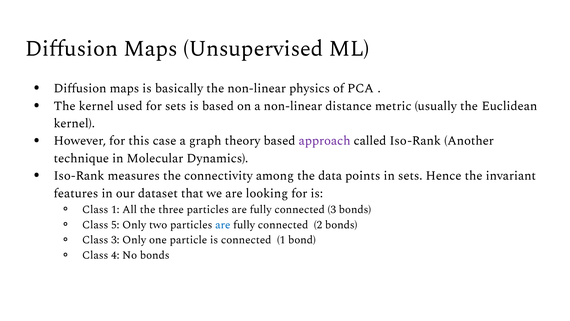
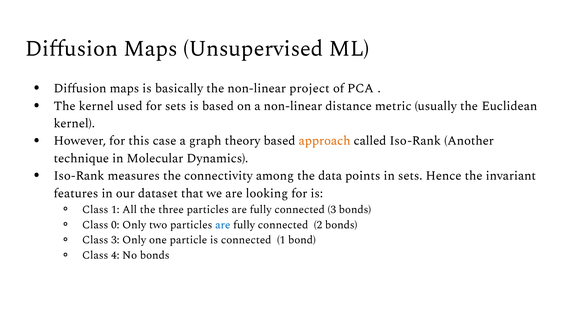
physics: physics -> project
approach colour: purple -> orange
5: 5 -> 0
